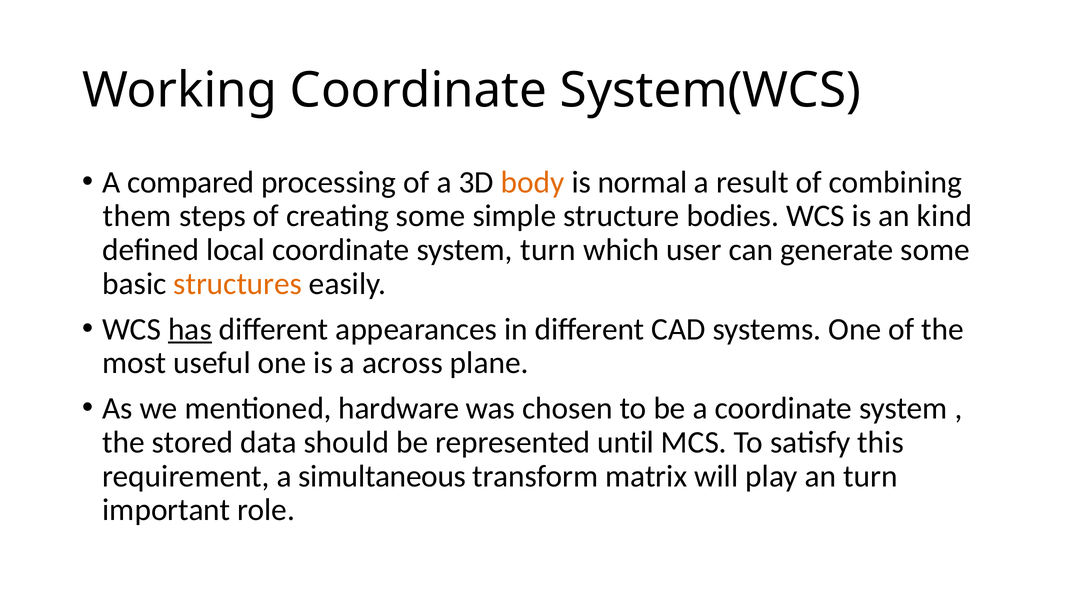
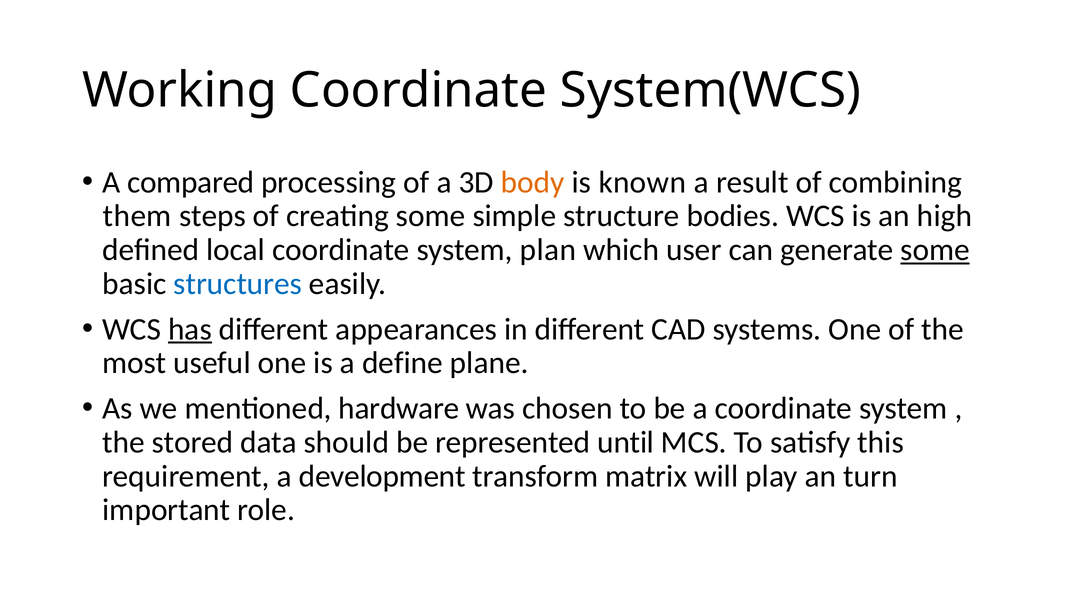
normal: normal -> known
kind: kind -> high
system turn: turn -> plan
some at (935, 250) underline: none -> present
structures colour: orange -> blue
across: across -> define
simultaneous: simultaneous -> development
